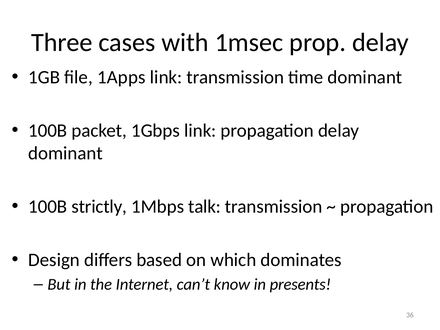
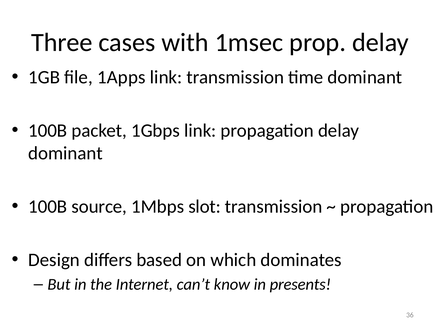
strictly: strictly -> source
talk: talk -> slot
